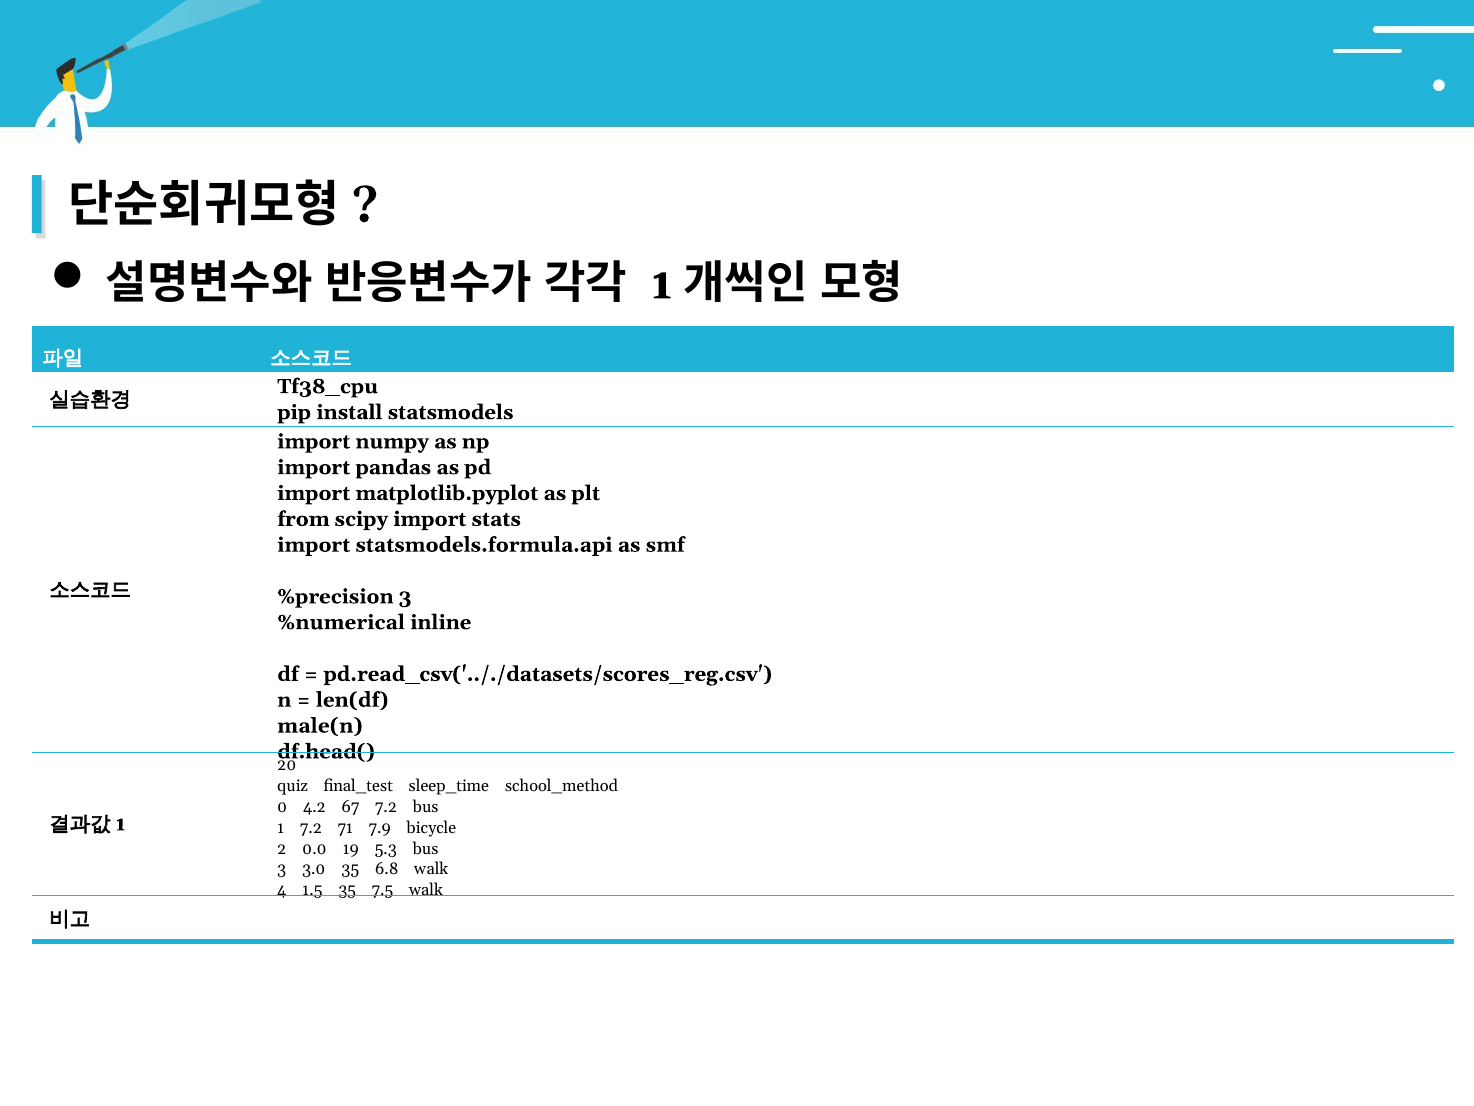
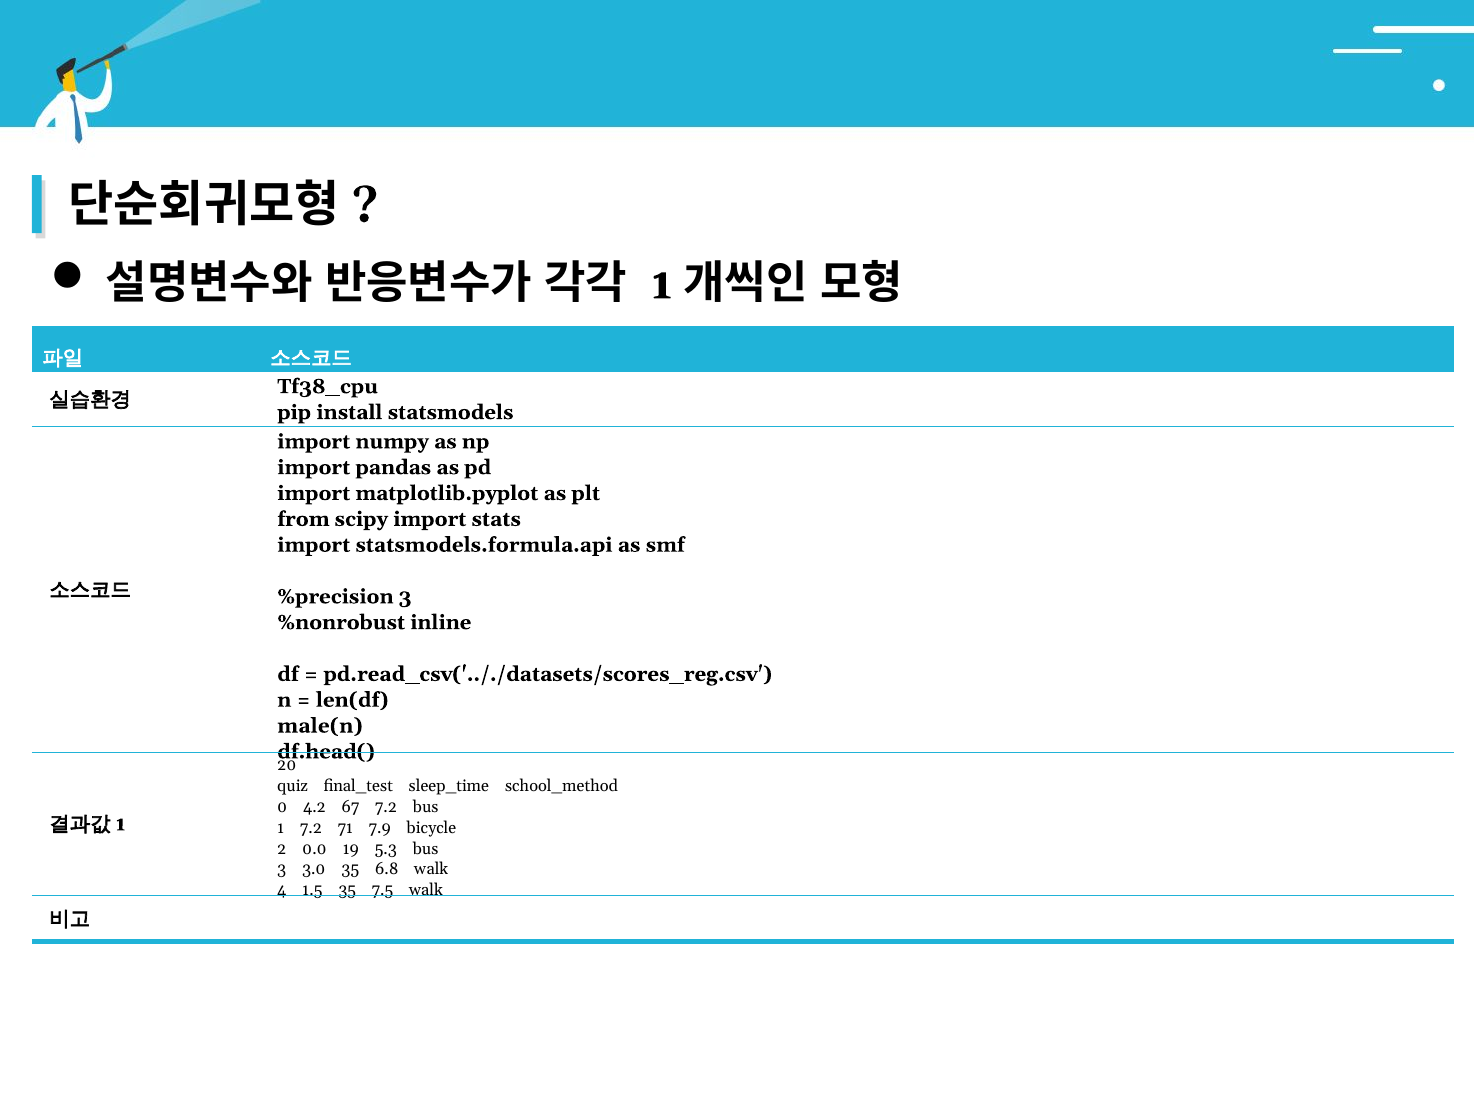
%numerical: %numerical -> %nonrobust
